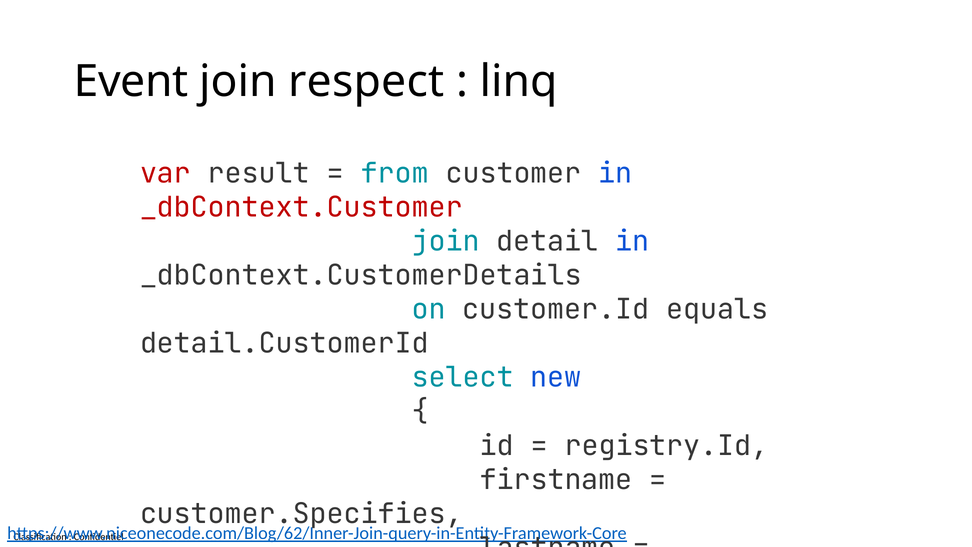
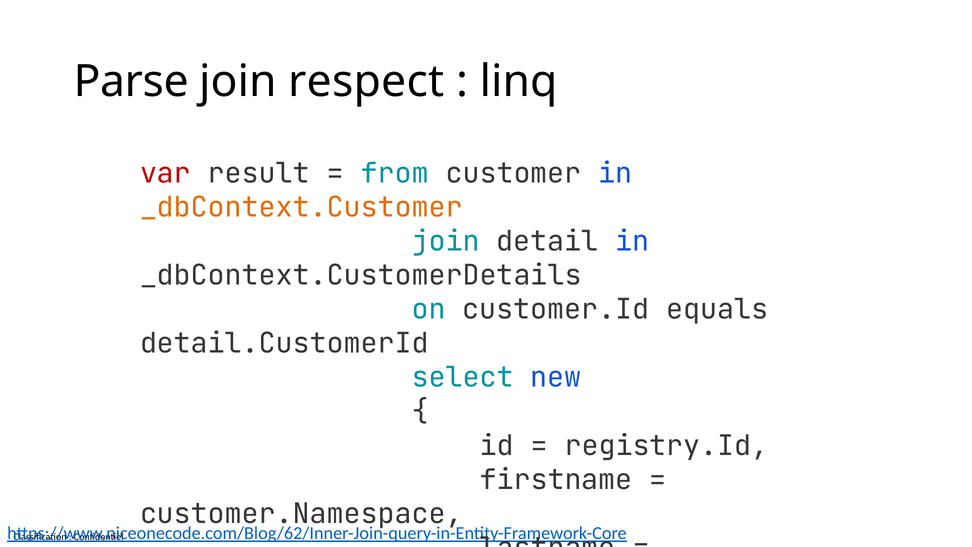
Event: Event -> Parse
_dbContext.Customer colour: red -> orange
customer.Specifies: customer.Specifies -> customer.Namespace
